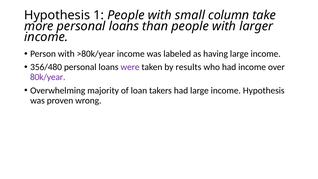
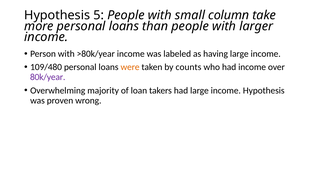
1: 1 -> 5
356/480: 356/480 -> 109/480
were colour: purple -> orange
results: results -> counts
